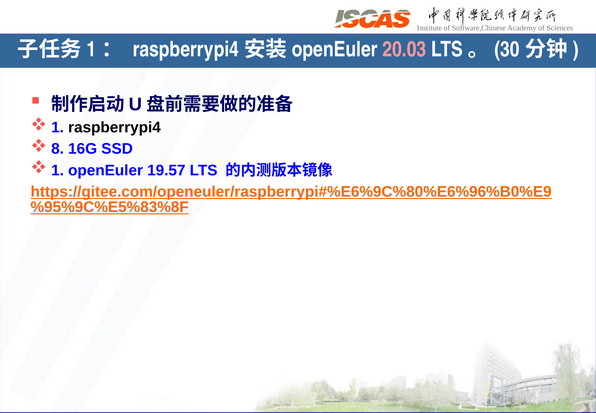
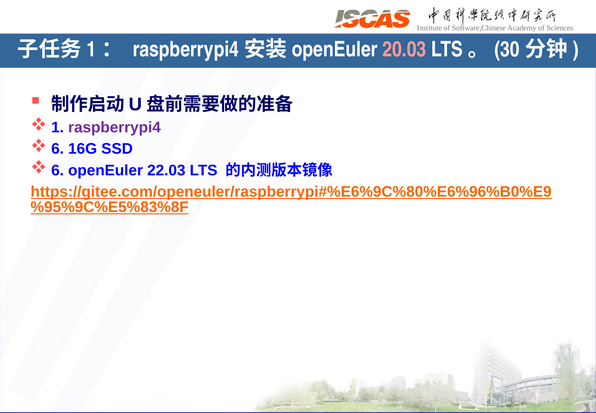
raspberrypi4 colour: black -> purple
8 at (58, 149): 8 -> 6
1 at (58, 170): 1 -> 6
19.57: 19.57 -> 22.03
